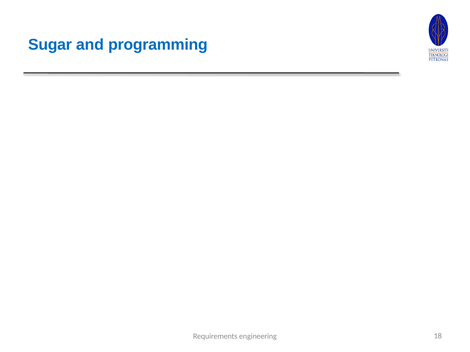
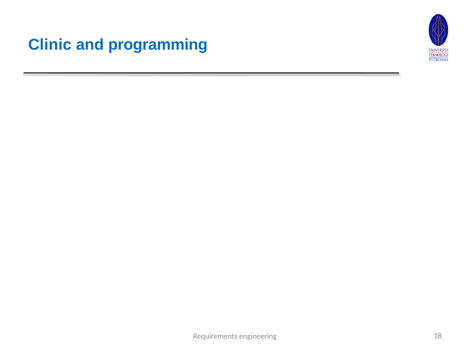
Sugar: Sugar -> Clinic
